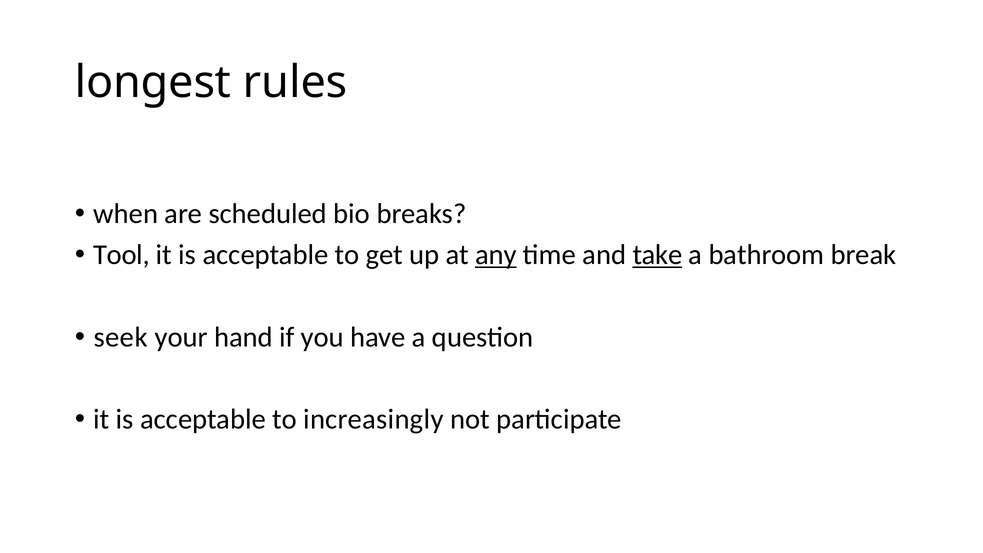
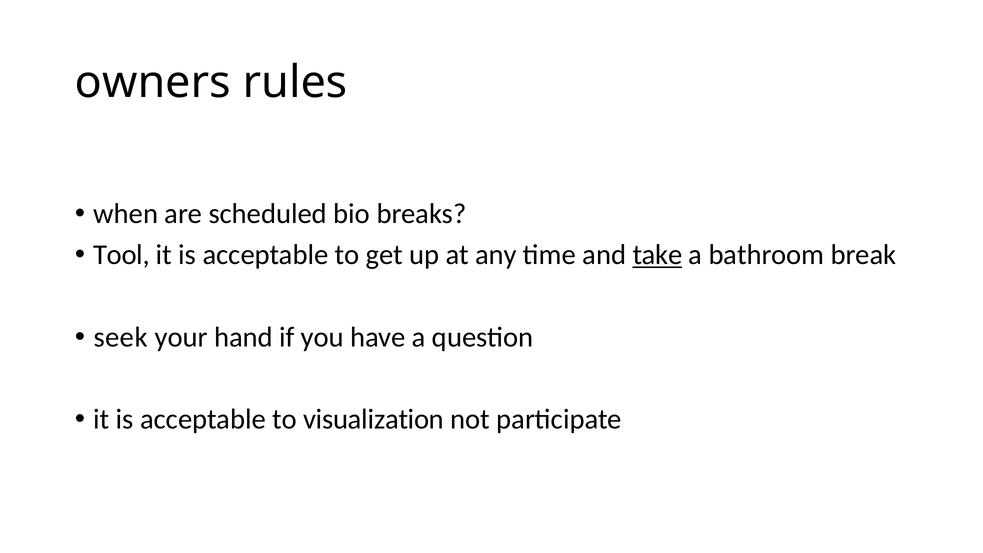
longest: longest -> owners
any underline: present -> none
increasingly: increasingly -> visualization
